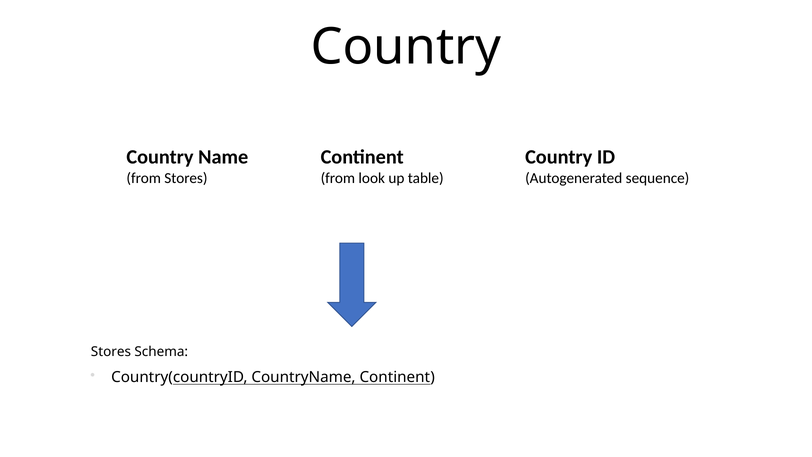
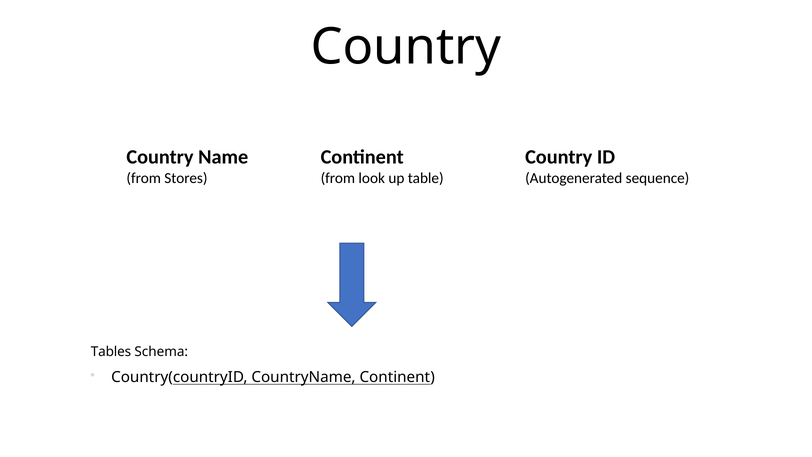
Stores at (111, 352): Stores -> Tables
